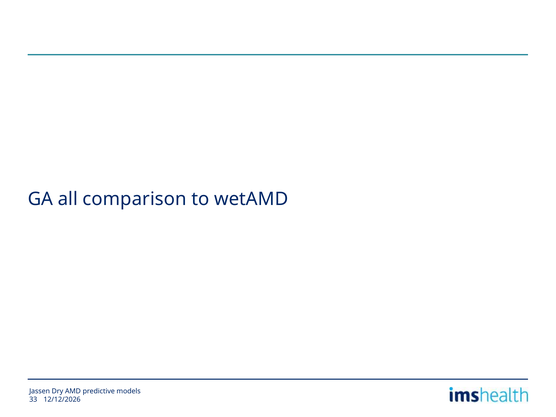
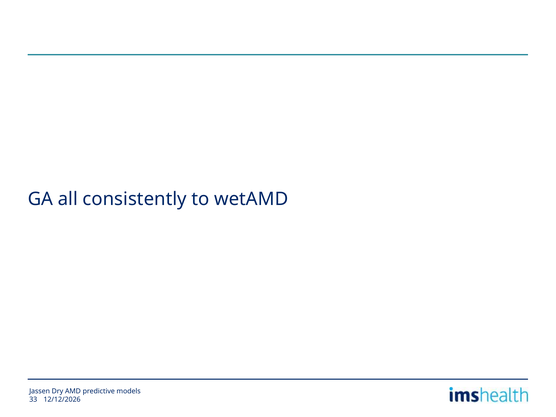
comparison: comparison -> consistently
